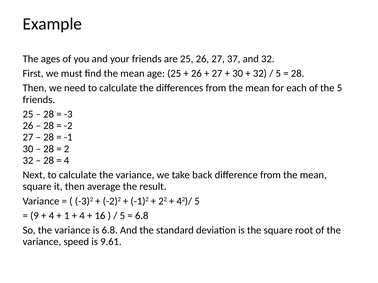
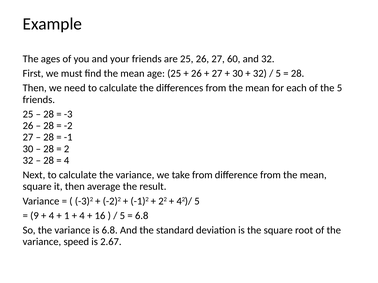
37: 37 -> 60
take back: back -> from
9.61: 9.61 -> 2.67
